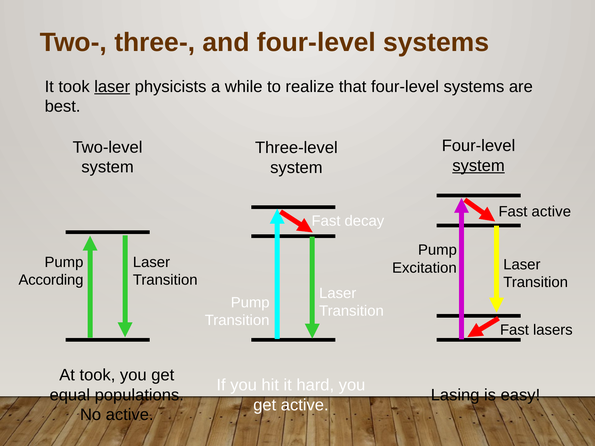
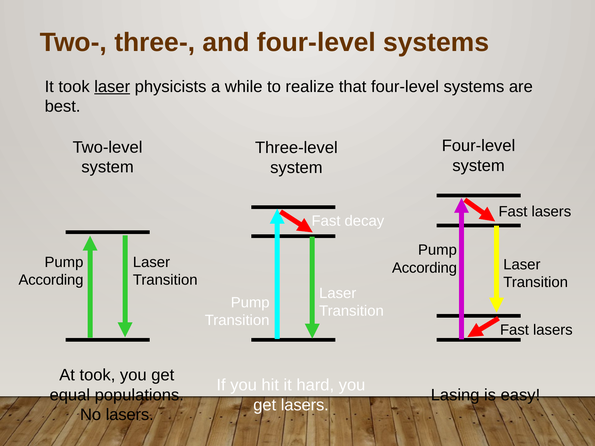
system at (479, 166) underline: present -> none
active at (551, 212): active -> lasers
Excitation at (424, 268): Excitation -> According
get active: active -> lasers
No active: active -> lasers
